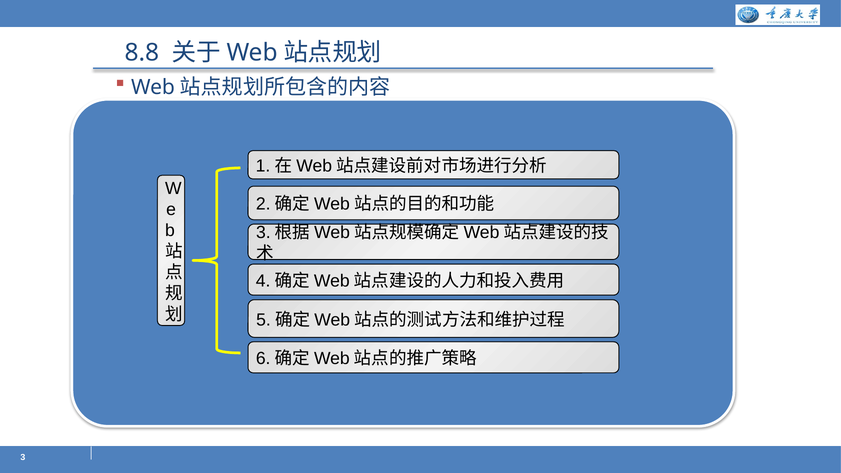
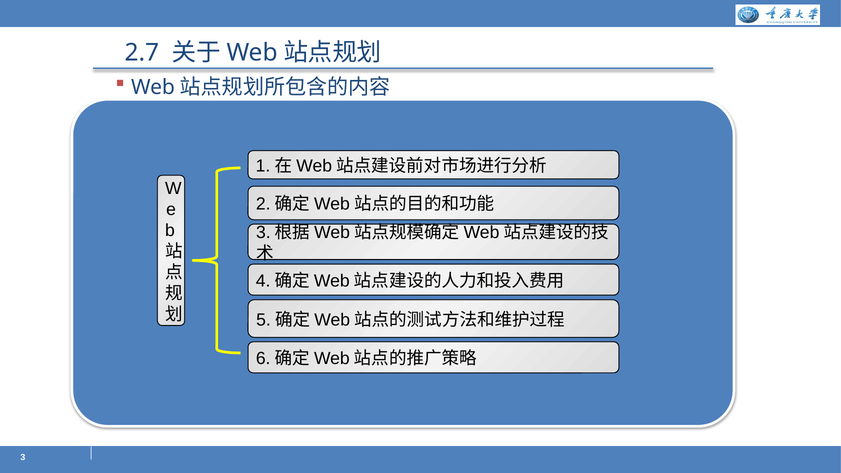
8.8: 8.8 -> 2.7
